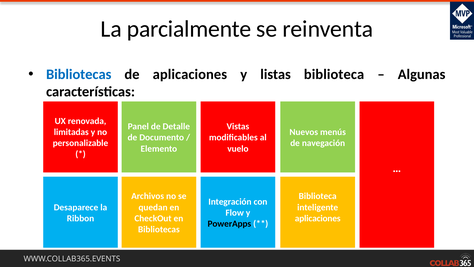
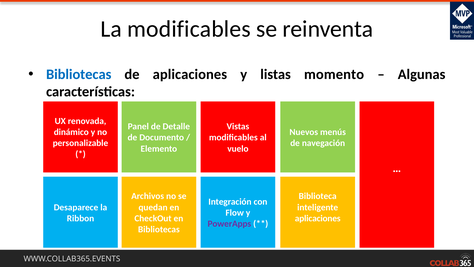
La parcialmente: parcialmente -> modificables
listas biblioteca: biblioteca -> momento
limitadas: limitadas -> dinámico
PowerApps colour: black -> purple
